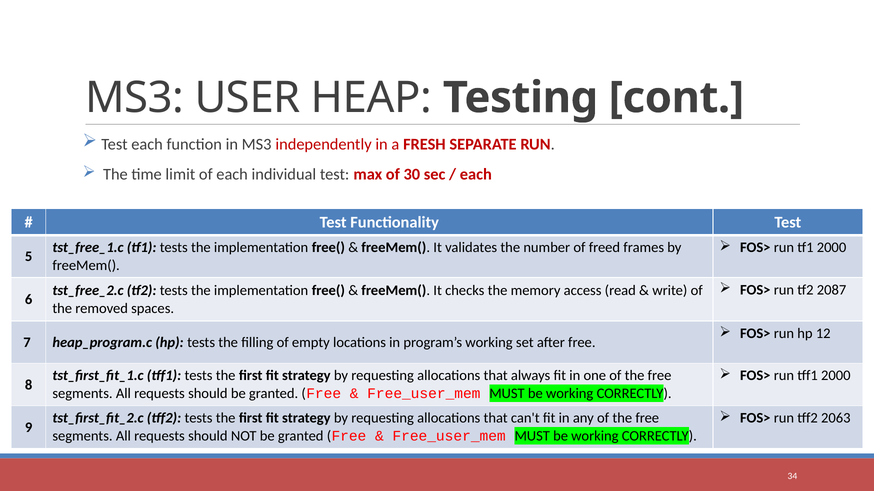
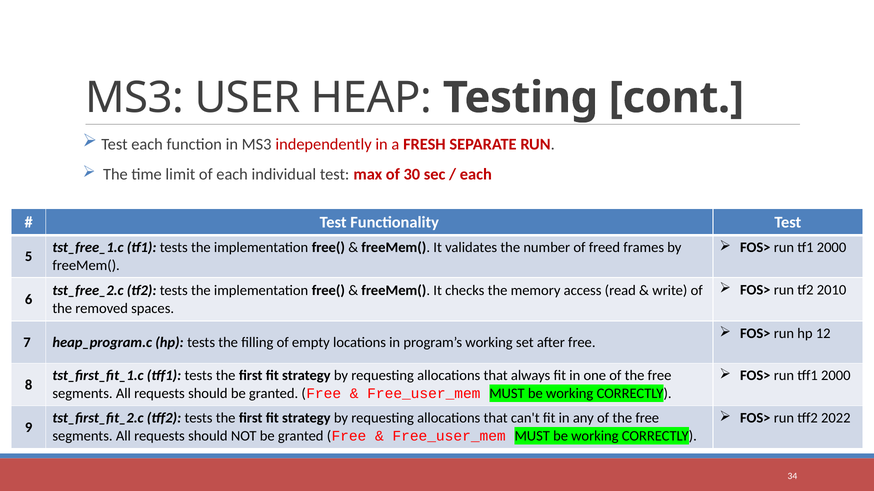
2087: 2087 -> 2010
2063: 2063 -> 2022
